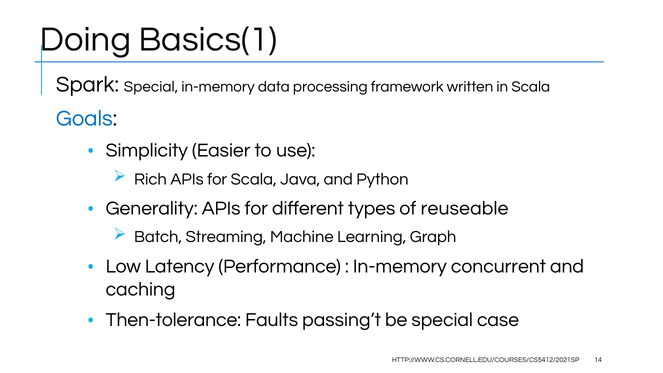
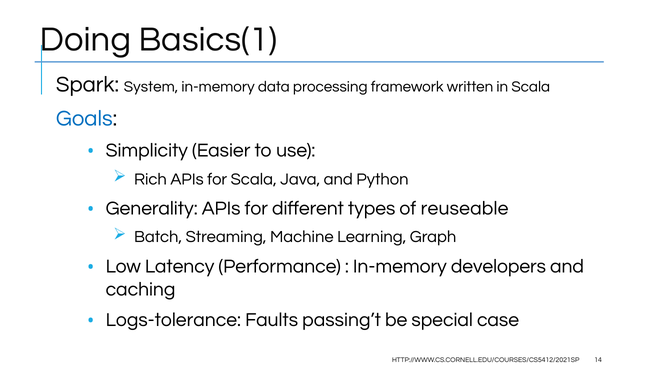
Spark Special: Special -> System
concurrent: concurrent -> developers
Then-tolerance: Then-tolerance -> Logs-tolerance
